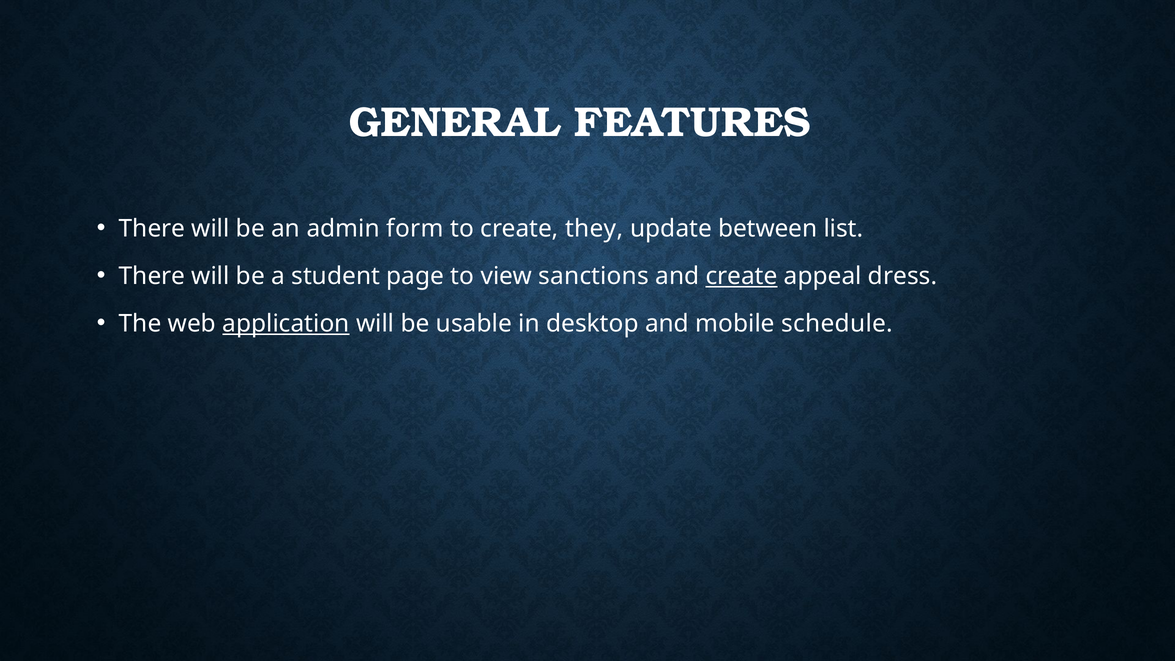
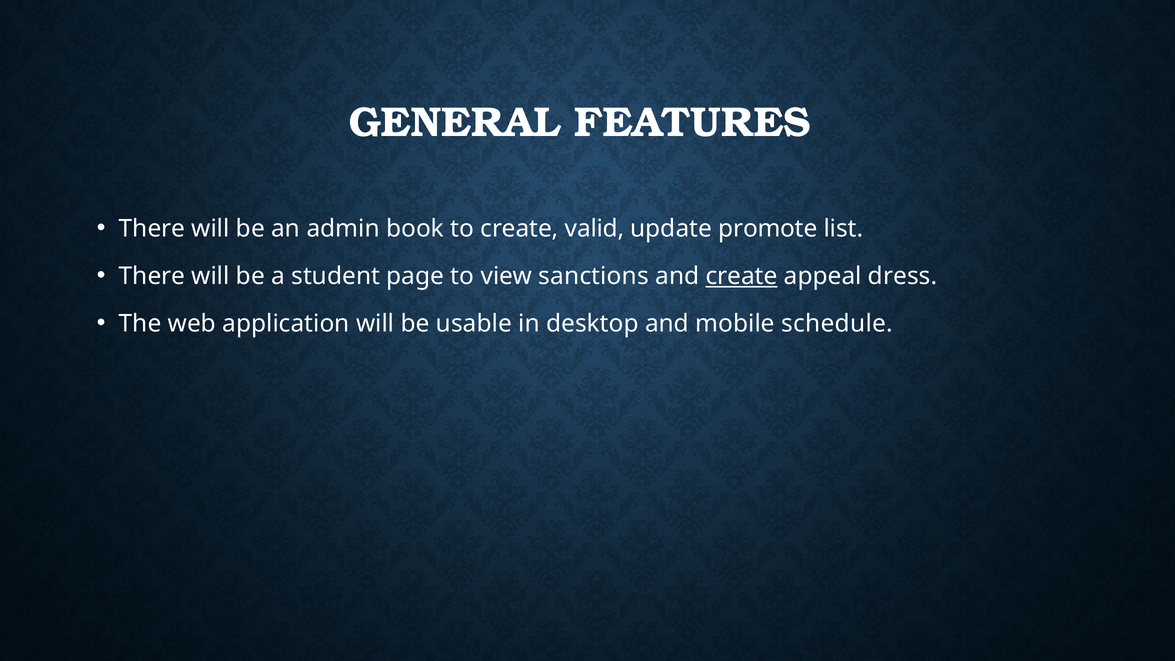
form: form -> book
they: they -> valid
between: between -> promote
application underline: present -> none
